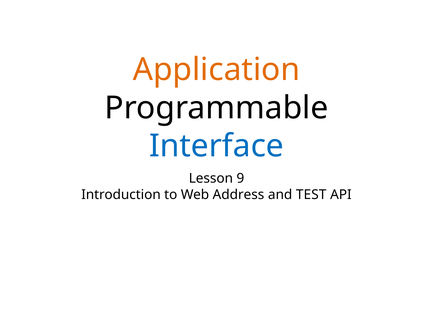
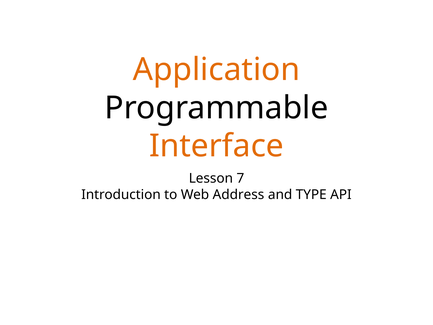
Interface colour: blue -> orange
9: 9 -> 7
TEST: TEST -> TYPE
